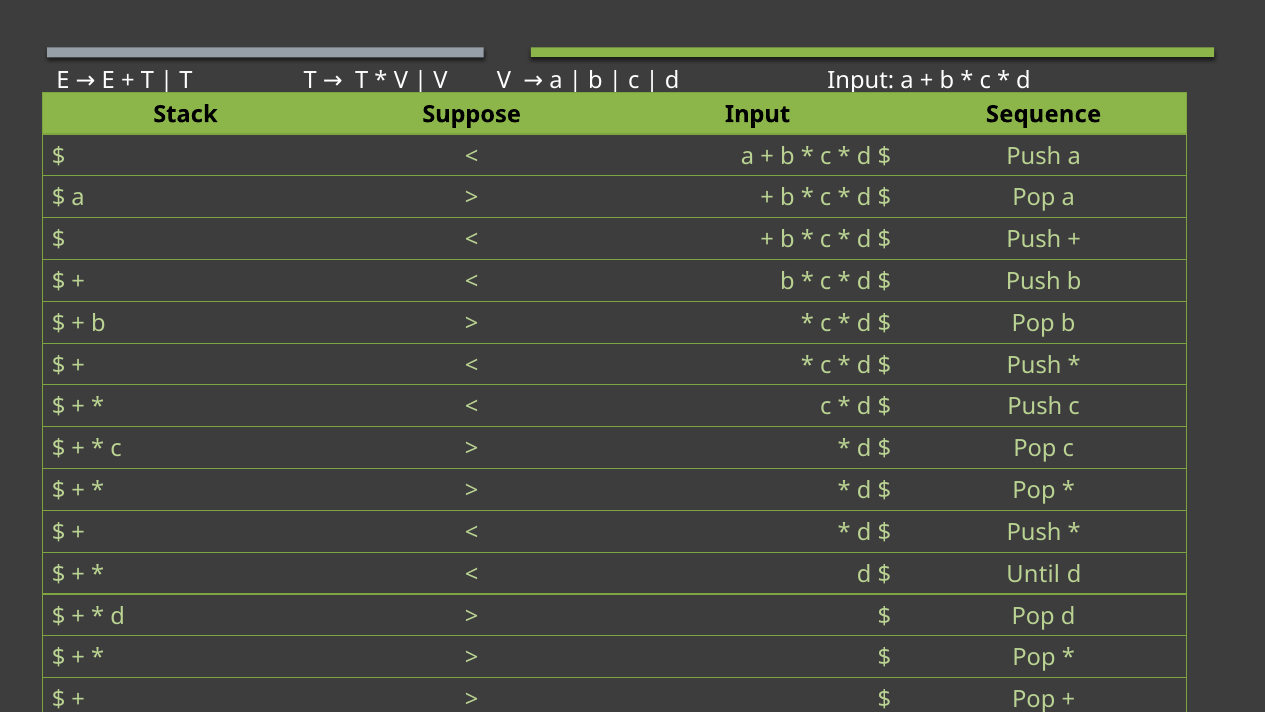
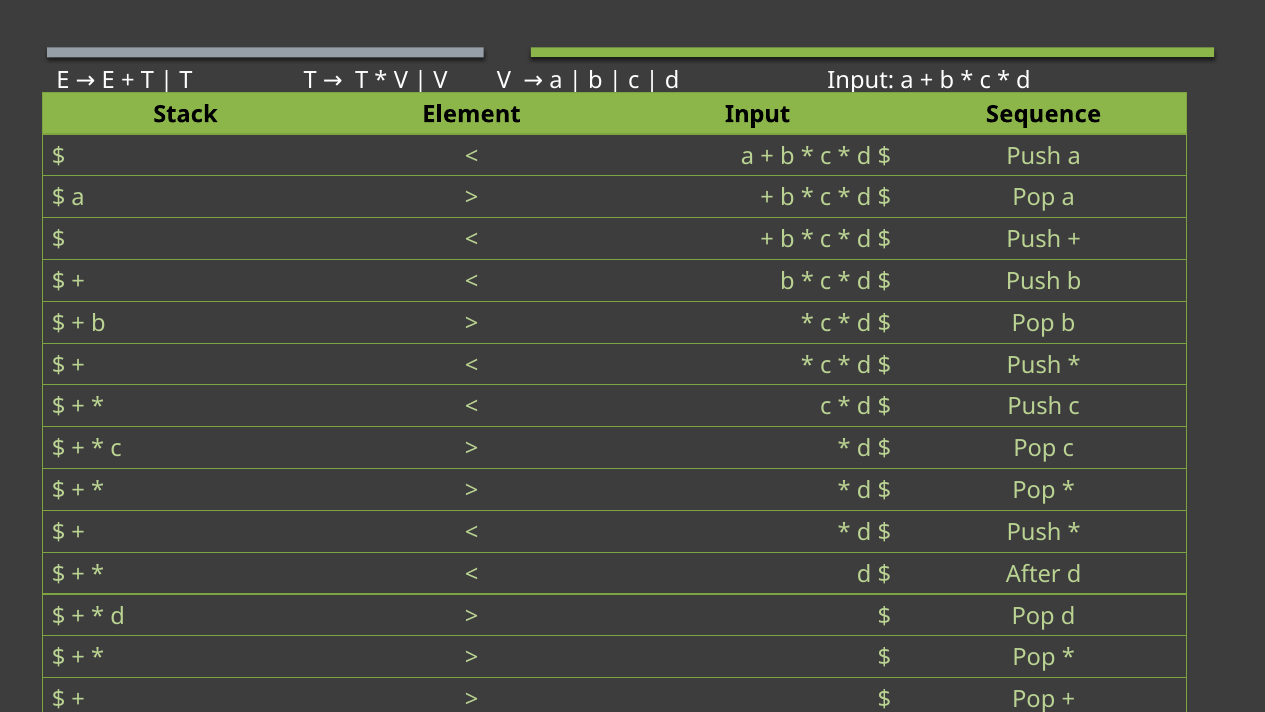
Suppose: Suppose -> Element
Until: Until -> After
